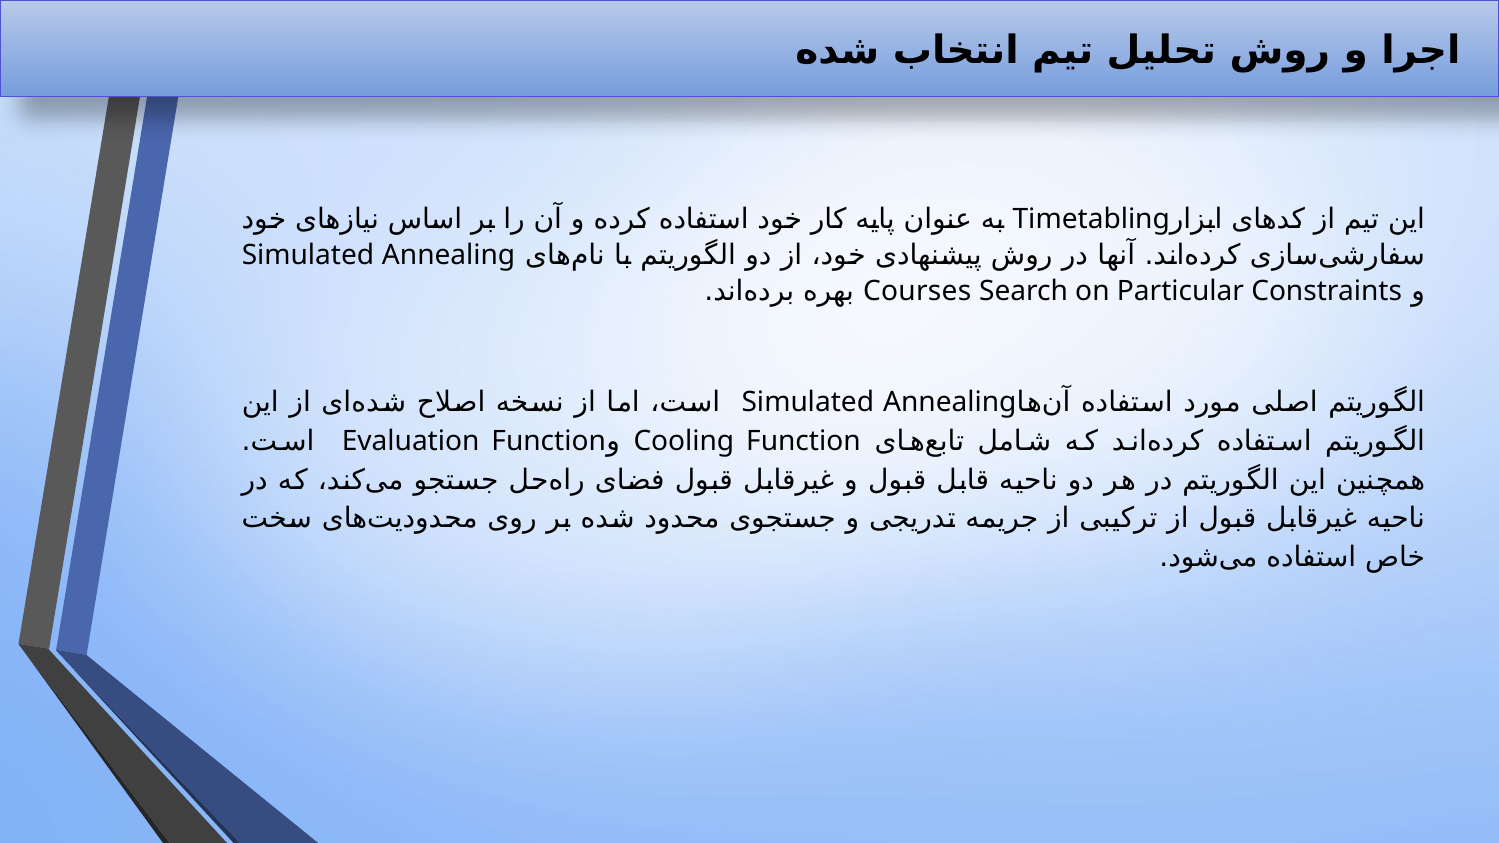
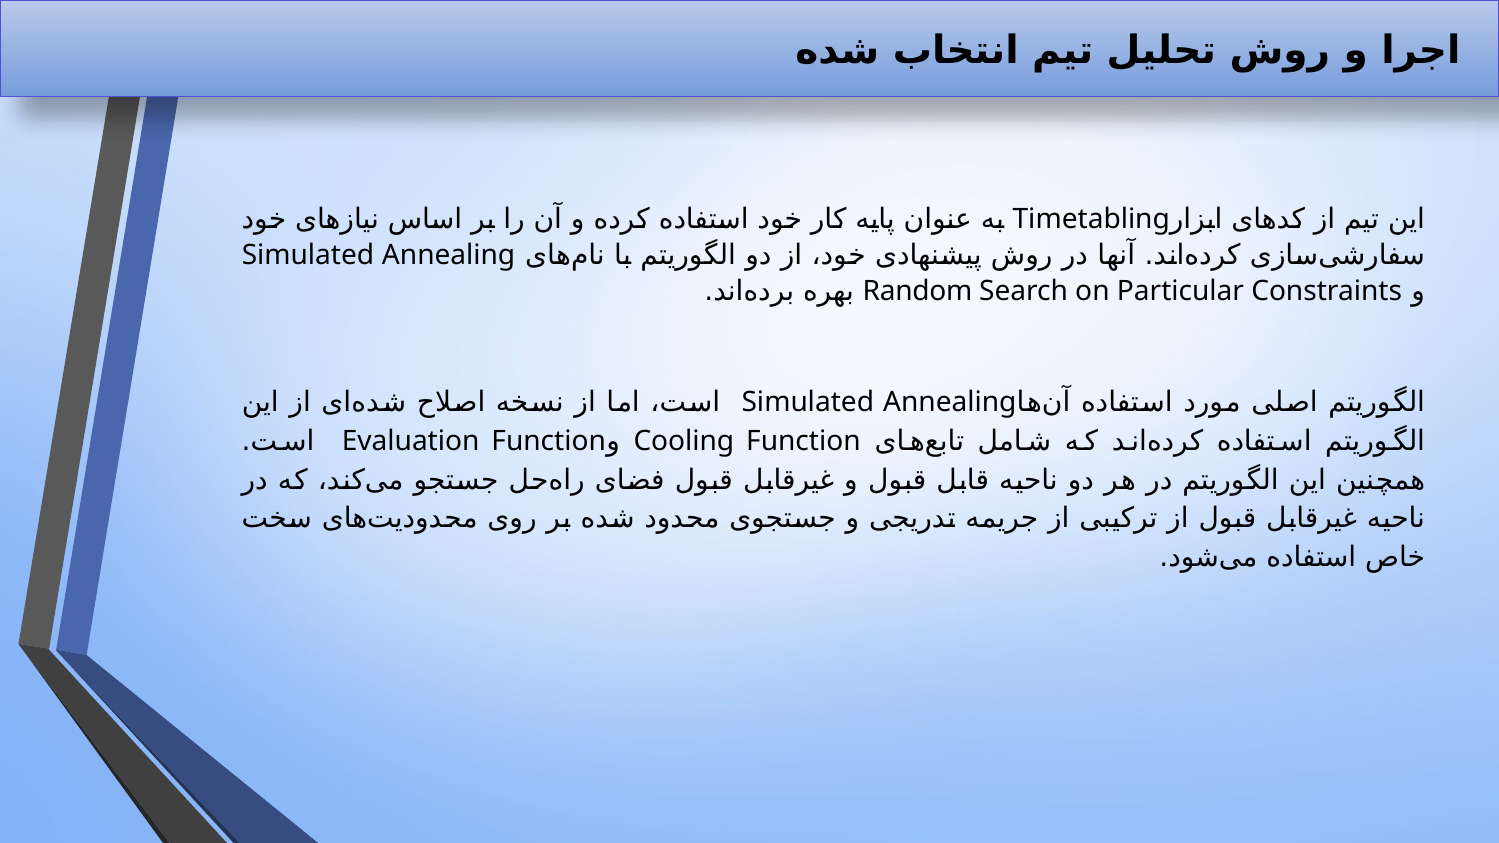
Courses: Courses -> Random
